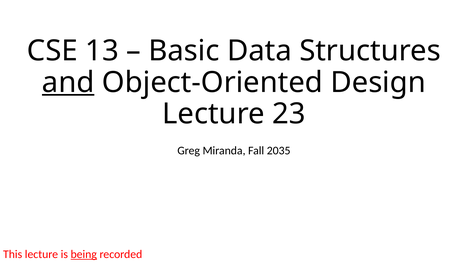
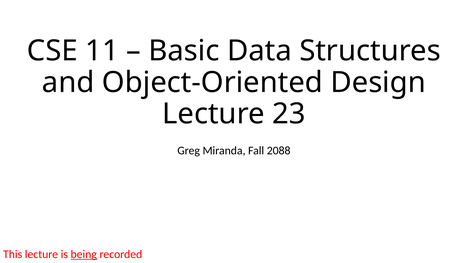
13: 13 -> 11
and underline: present -> none
2035: 2035 -> 2088
